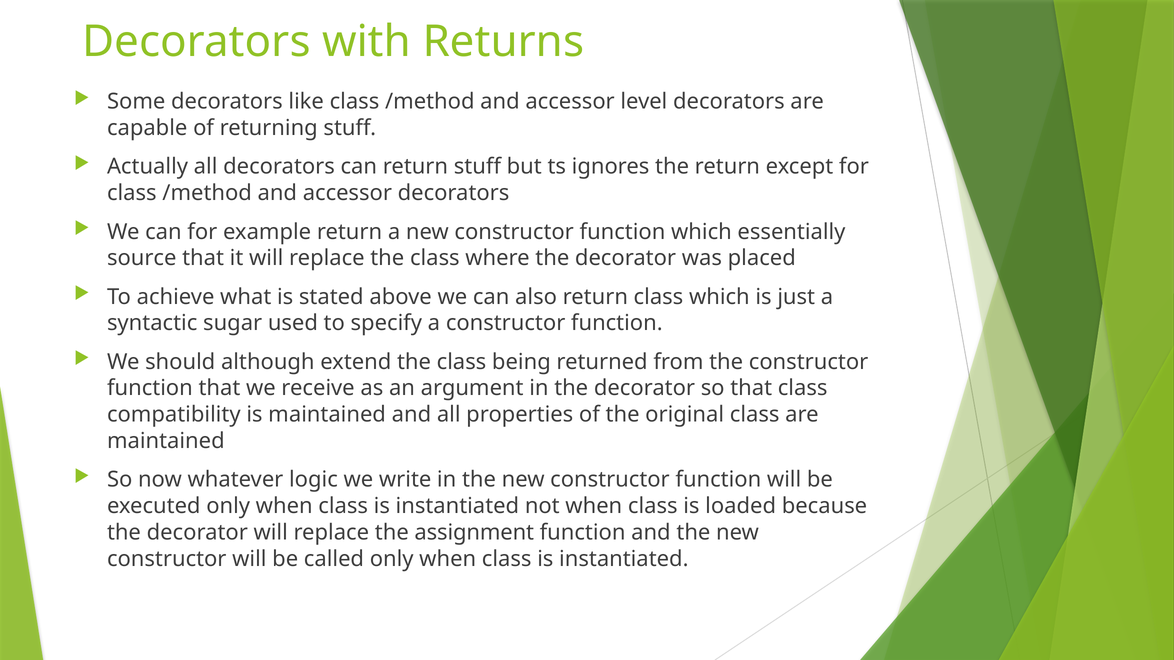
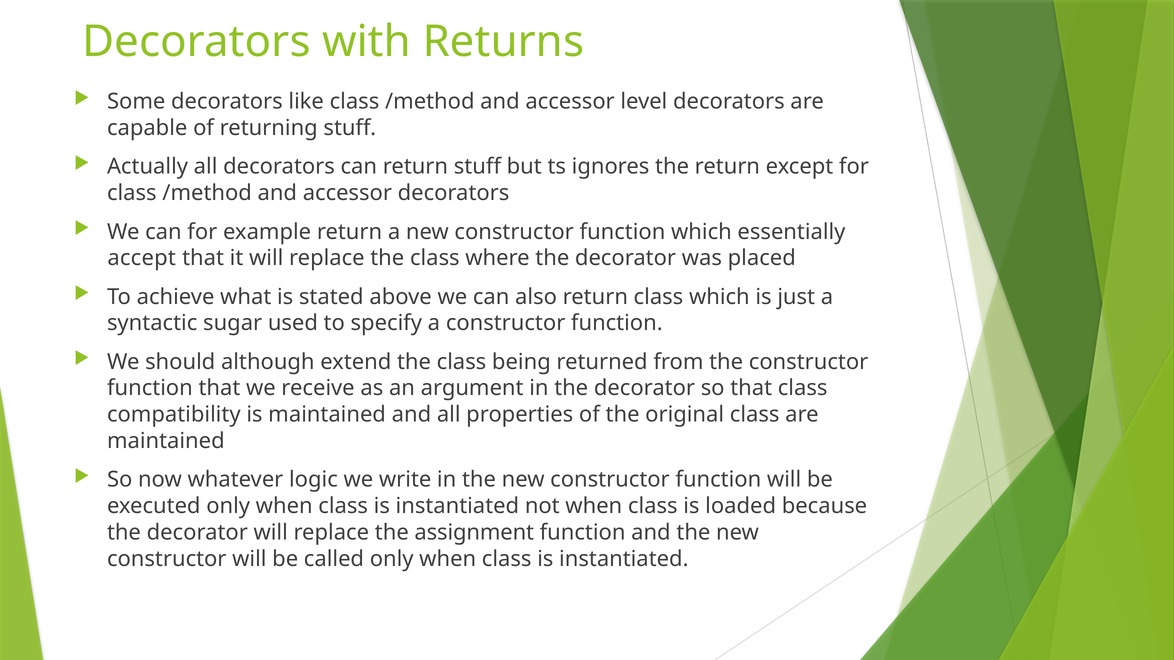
source: source -> accept
